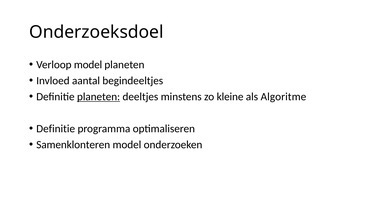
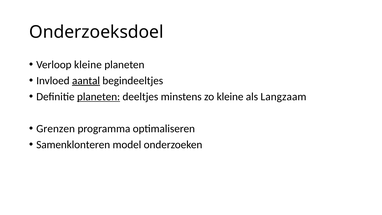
Verloop model: model -> kleine
aantal underline: none -> present
Algoritme: Algoritme -> Langzaam
Definitie at (56, 129): Definitie -> Grenzen
